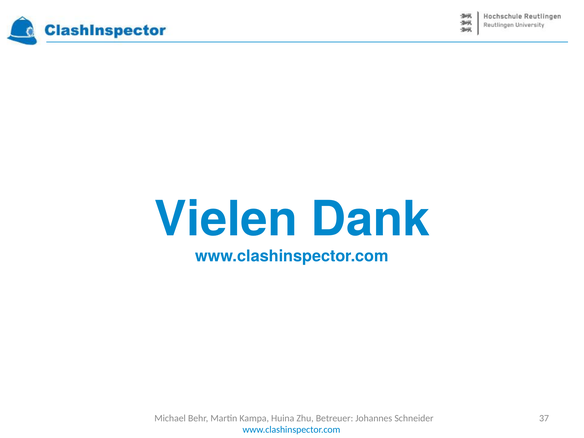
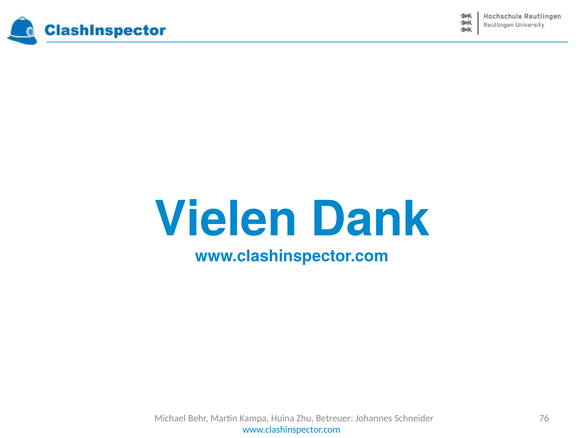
37: 37 -> 76
